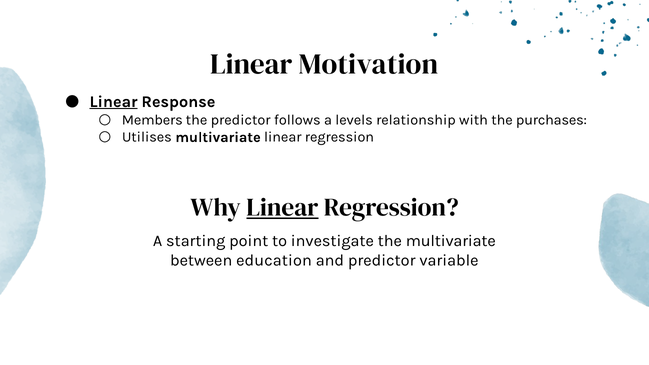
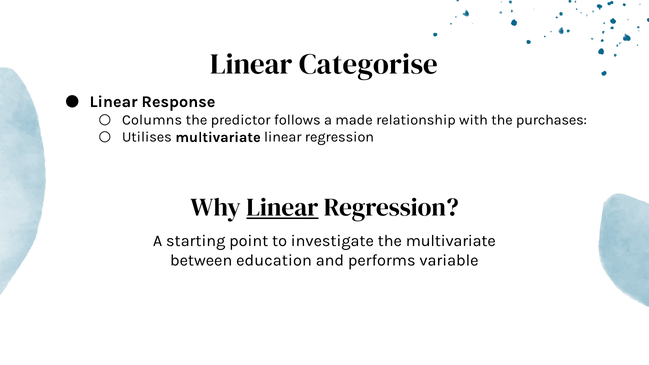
Motivation: Motivation -> Categorise
Linear at (114, 102) underline: present -> none
Members: Members -> Columns
levels: levels -> made
and predictor: predictor -> performs
